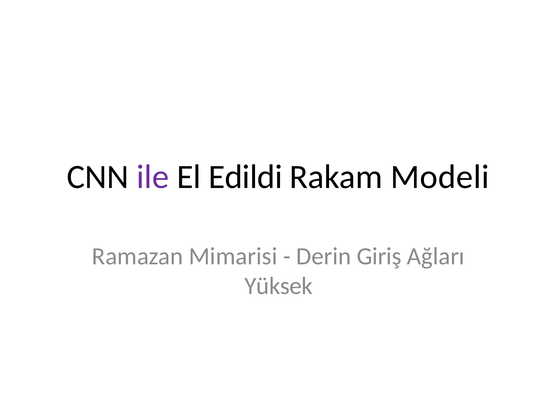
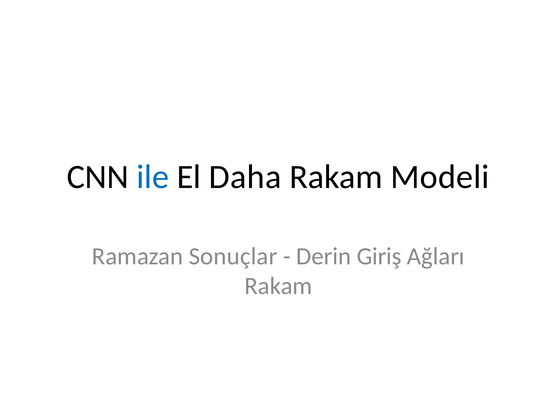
ile colour: purple -> blue
Edildi: Edildi -> Daha
Mimarisi: Mimarisi -> Sonuçlar
Yüksek at (279, 286): Yüksek -> Rakam
